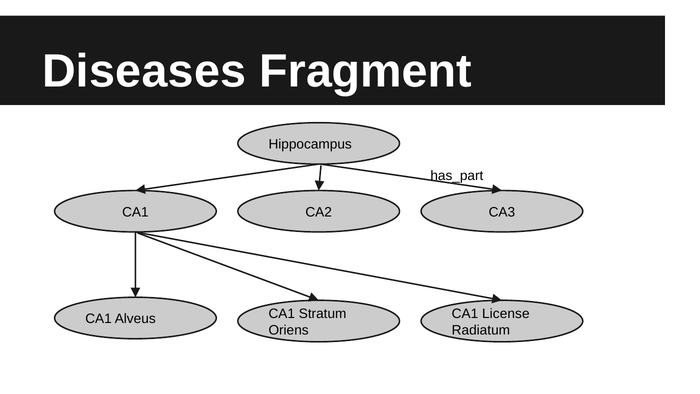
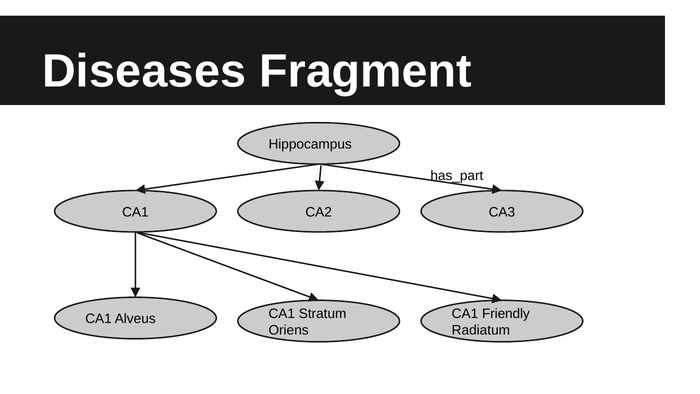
License: License -> Friendly
